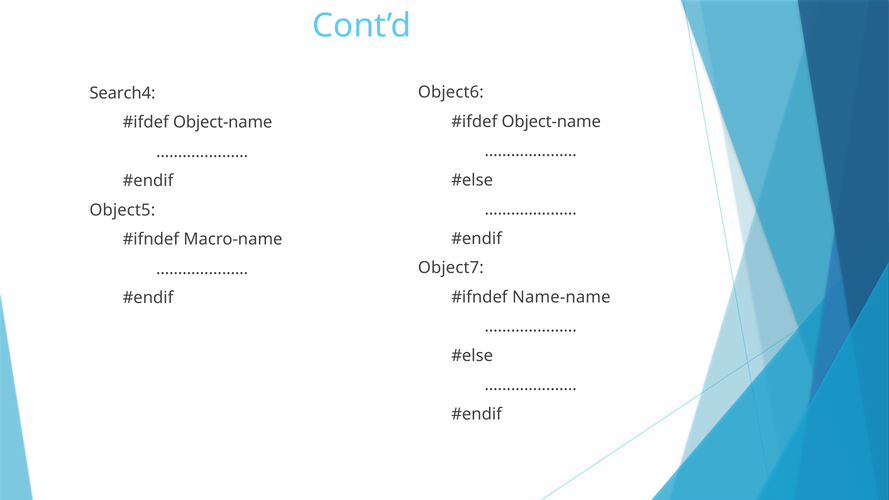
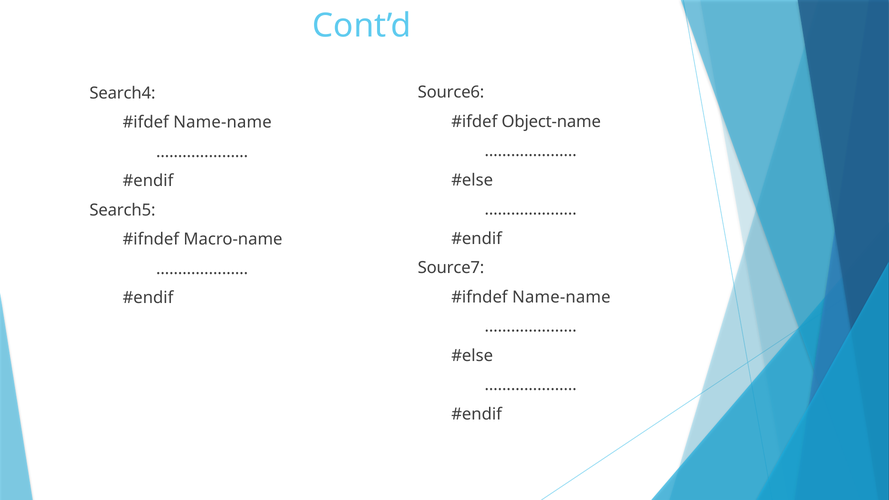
Object6: Object6 -> Source6
Object-name at (223, 122): Object-name -> Name-name
Object5: Object5 -> Search5
Object7: Object7 -> Source7
